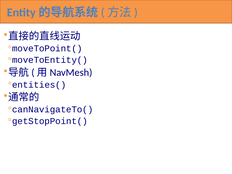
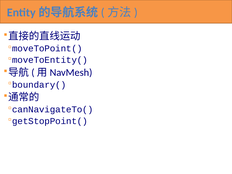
entities(: entities( -> boundary(
